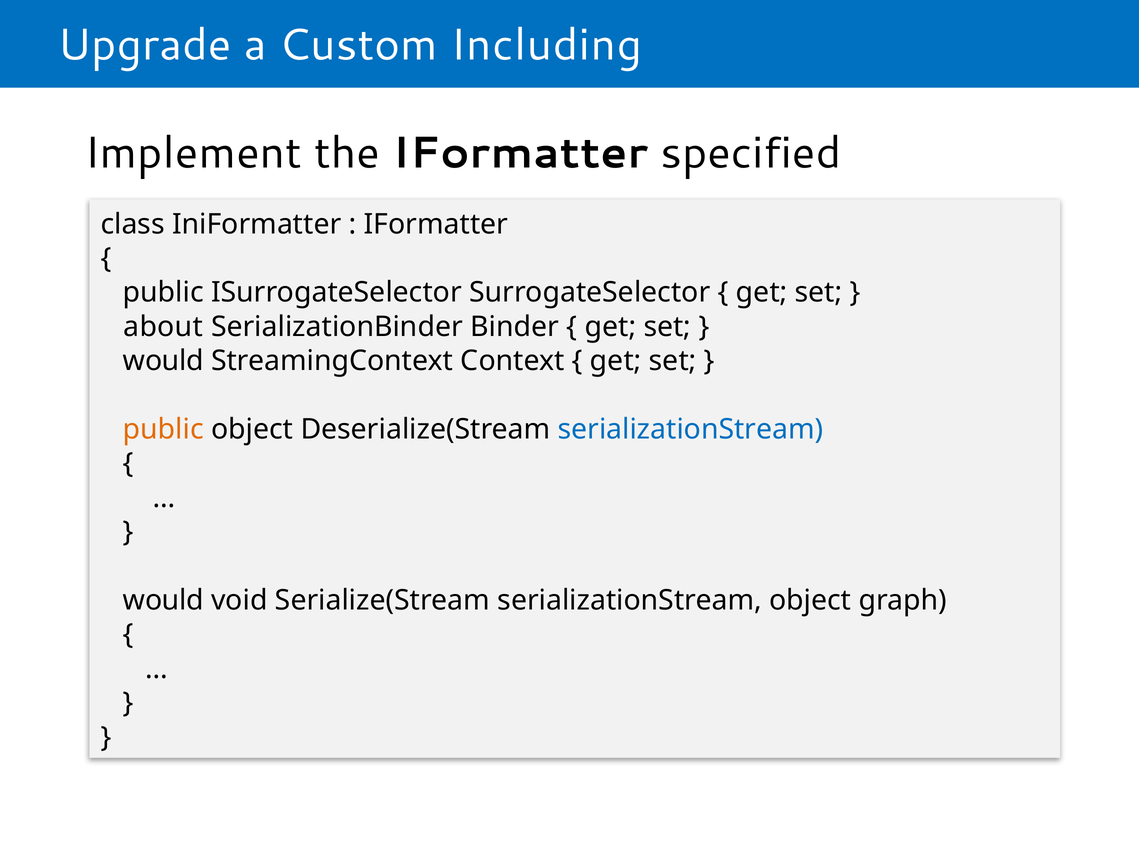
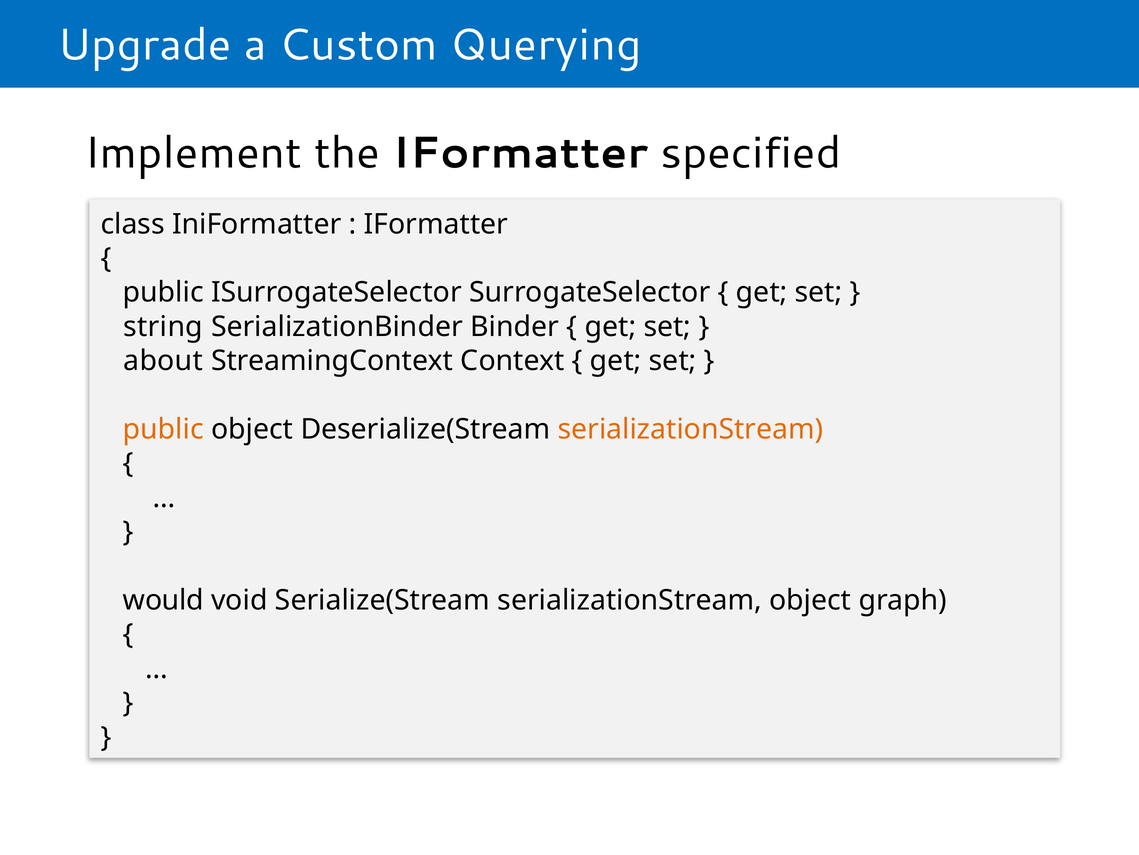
Including: Including -> Querying
about: about -> string
would at (163, 361): would -> about
serializationStream at (690, 429) colour: blue -> orange
